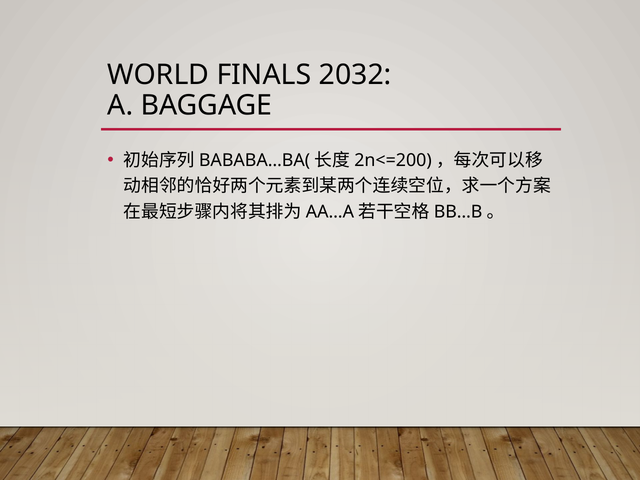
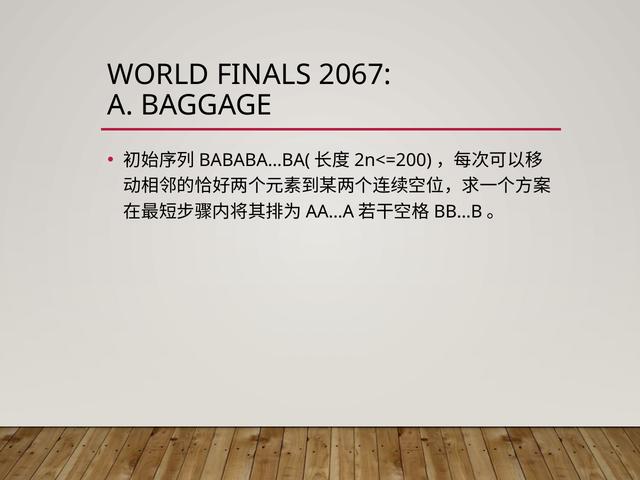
2032: 2032 -> 2067
